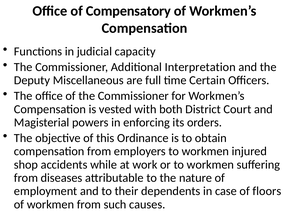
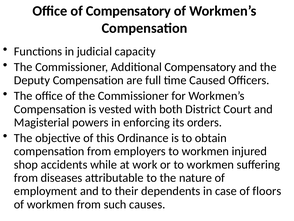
Additional Interpretation: Interpretation -> Compensatory
Deputy Miscellaneous: Miscellaneous -> Compensation
Certain: Certain -> Caused
